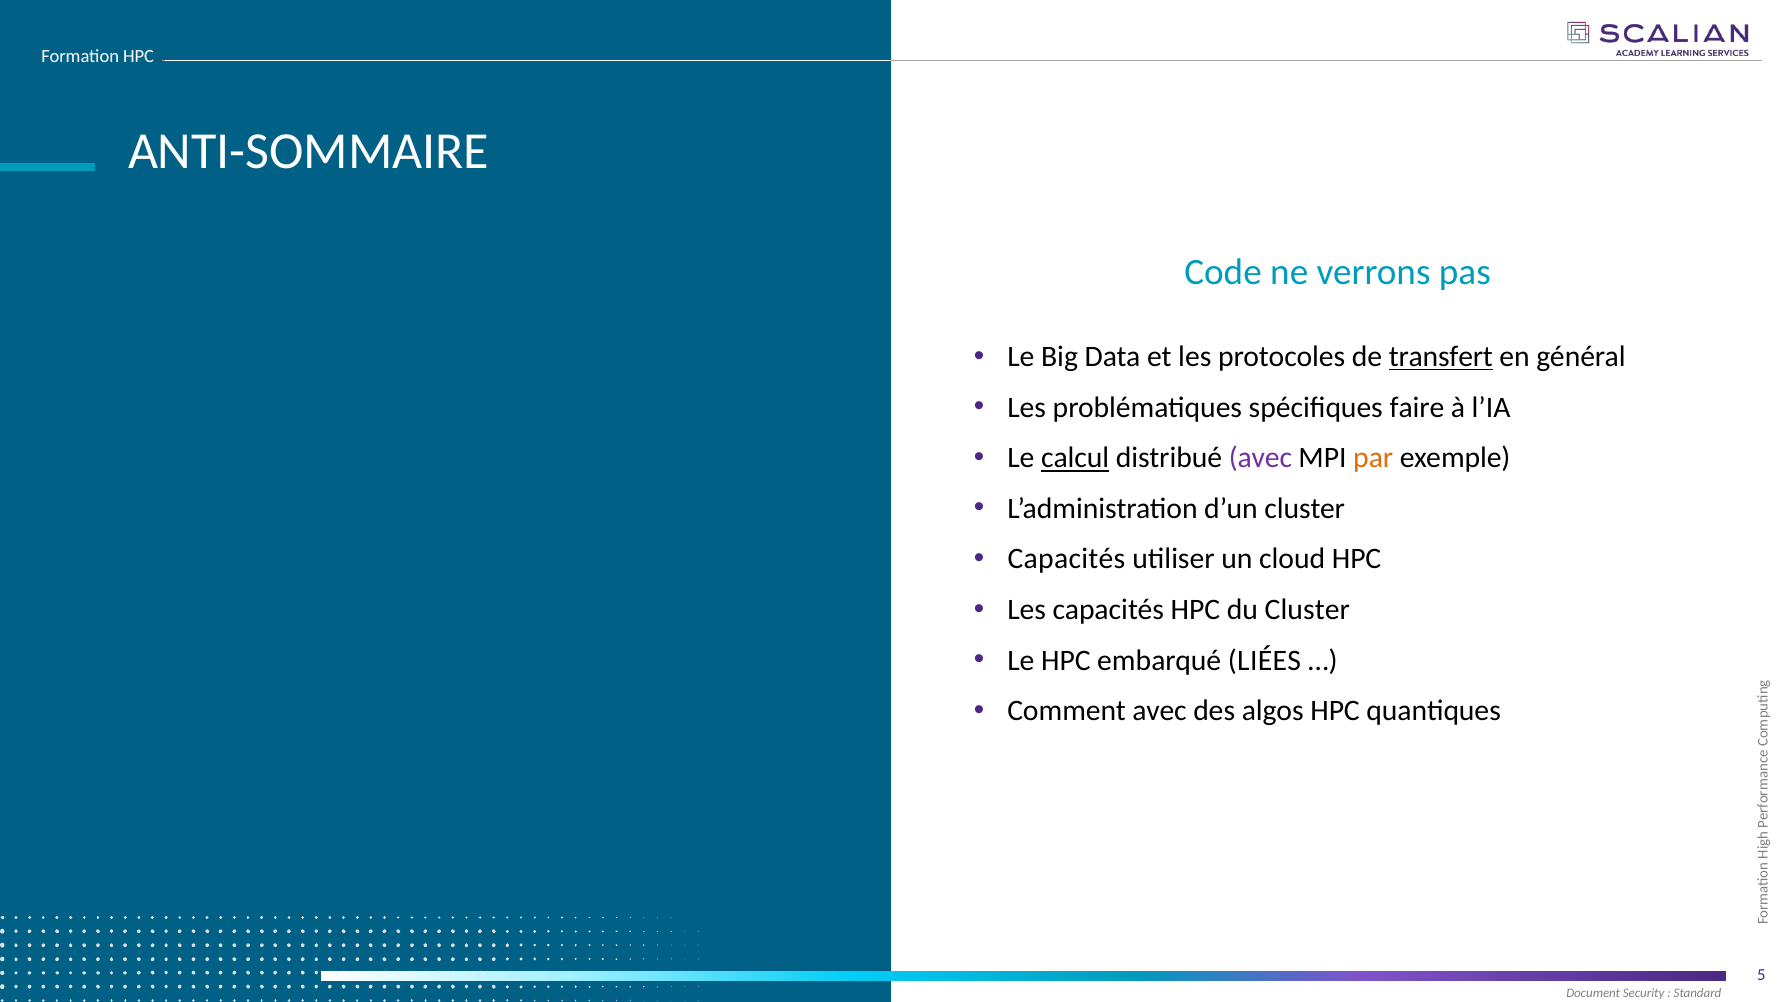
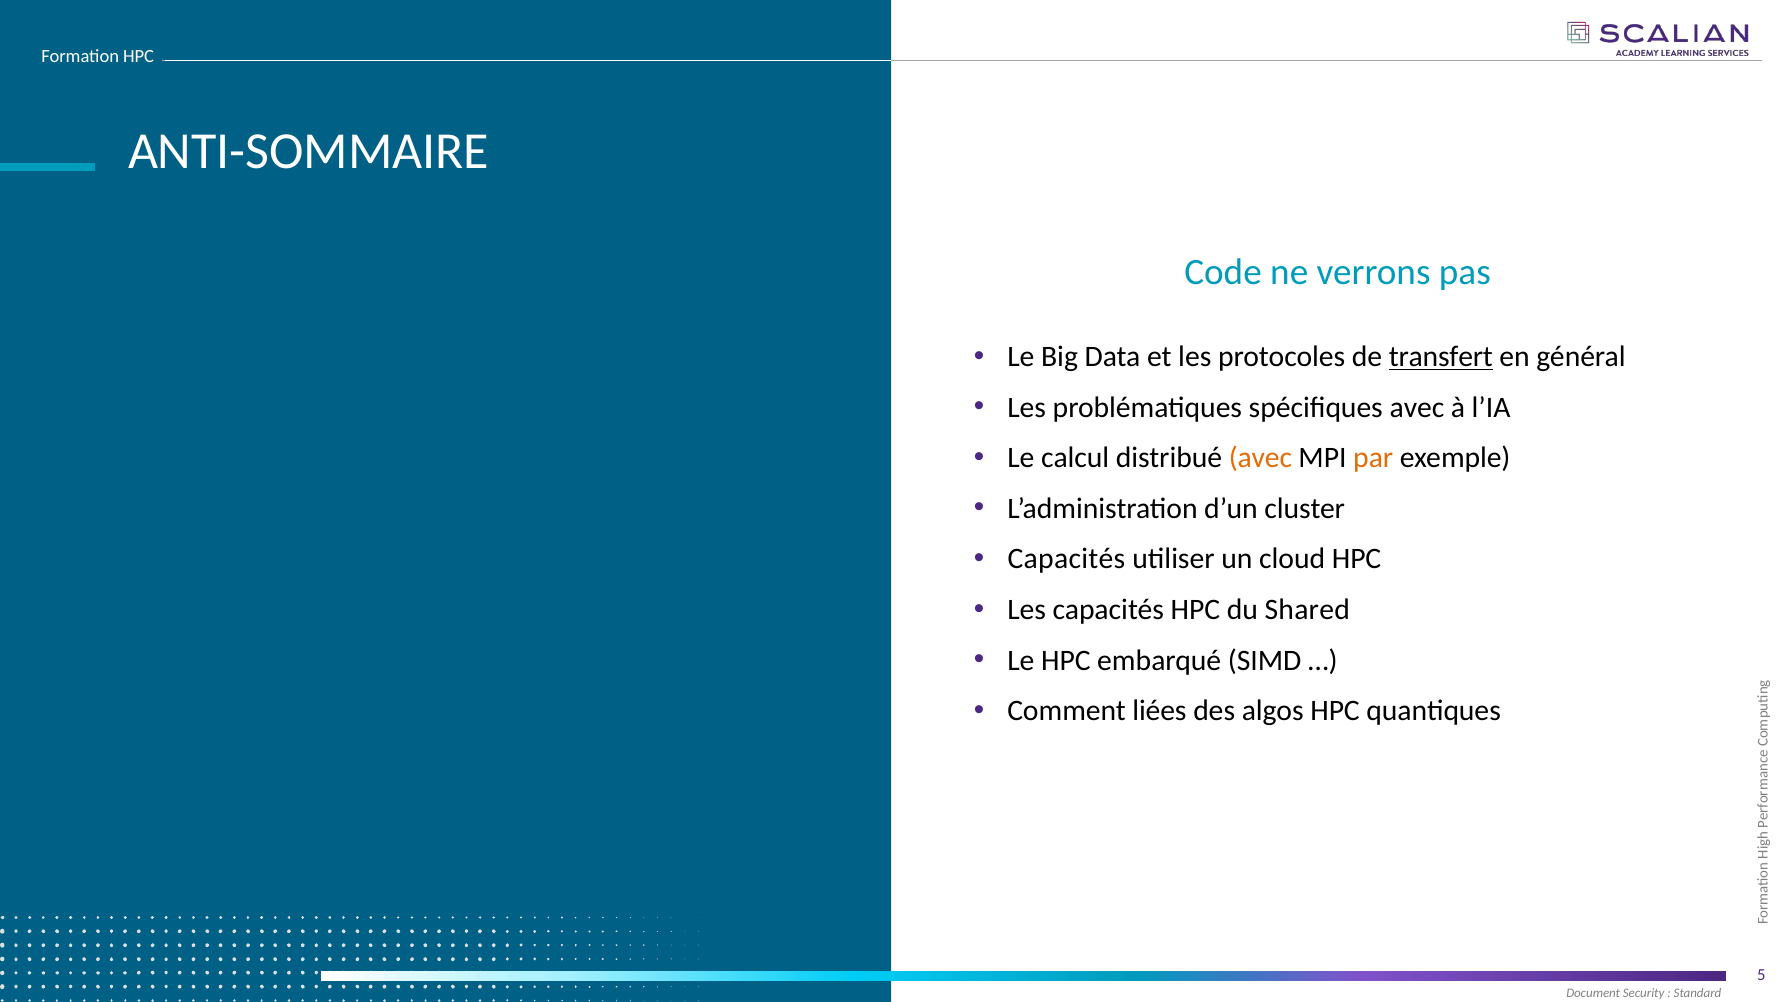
spécifiques faire: faire -> avec
calcul underline: present -> none
avec at (1260, 458) colour: purple -> orange
du Cluster: Cluster -> Shared
LIÉES: LIÉES -> SIMD
Comment avec: avec -> liées
